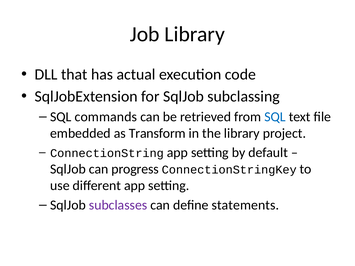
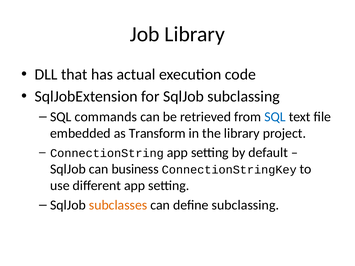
progress: progress -> business
subclasses colour: purple -> orange
define statements: statements -> subclassing
